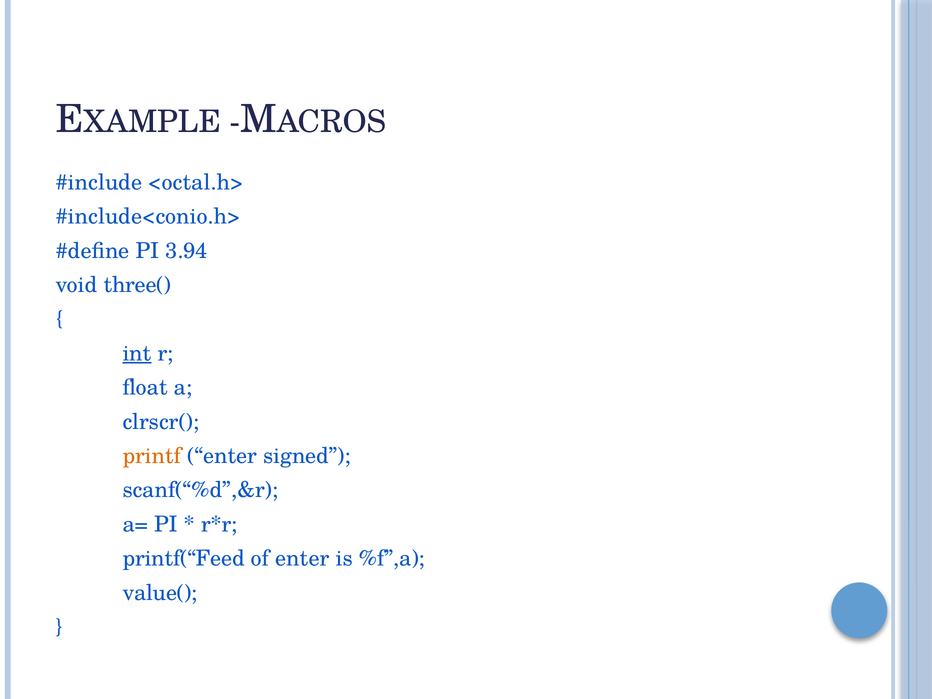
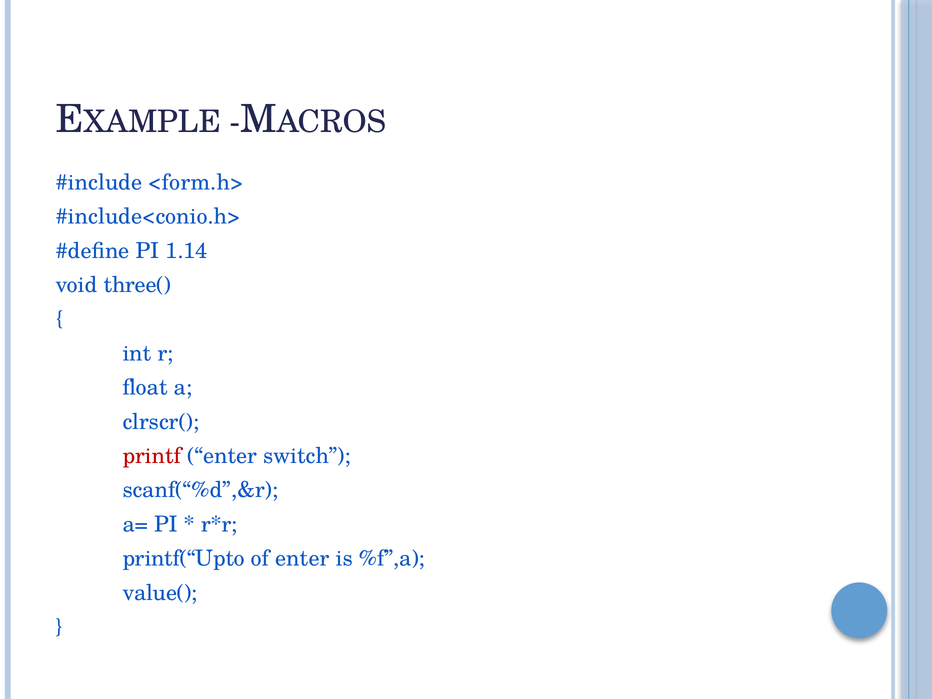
<octal.h>: <octal.h> -> <form.h>
3.94: 3.94 -> 1.14
int underline: present -> none
printf colour: orange -> red
signed: signed -> switch
printf(“Feed: printf(“Feed -> printf(“Upto
